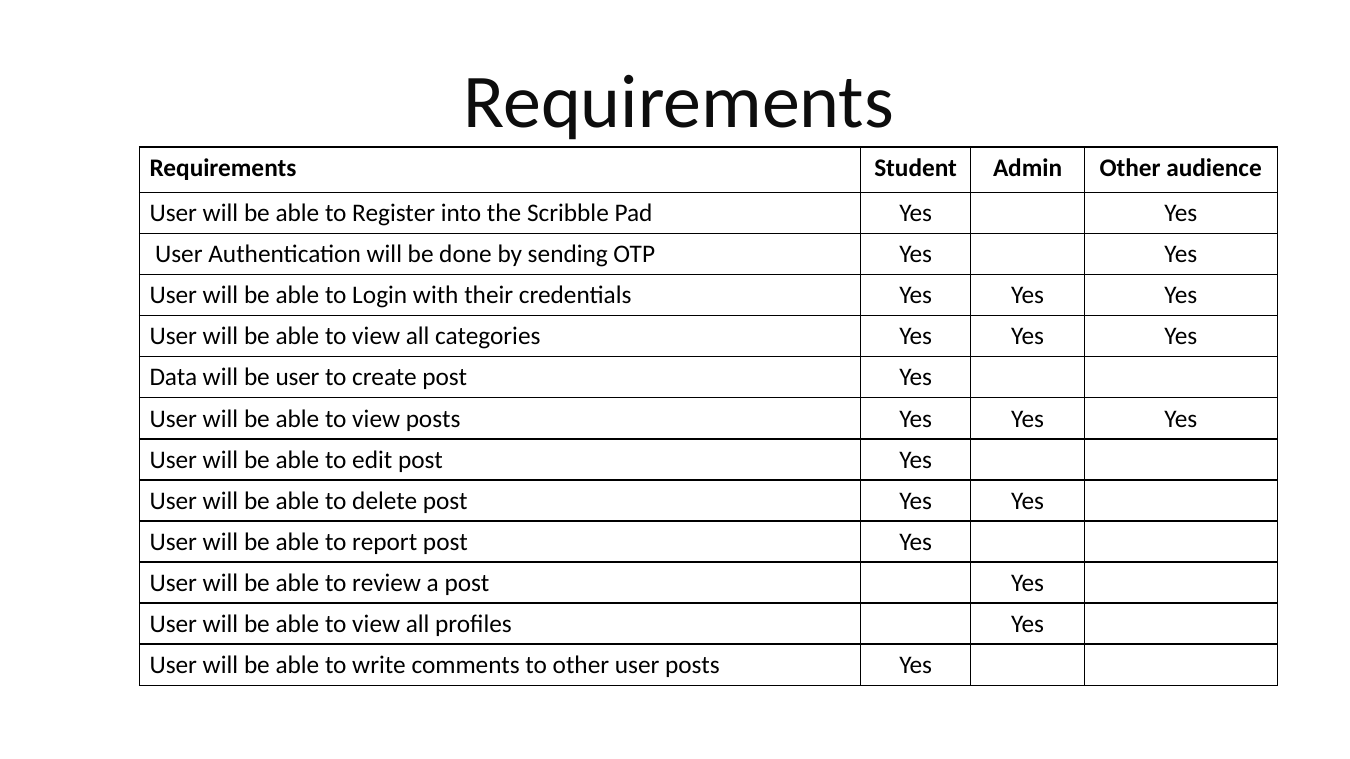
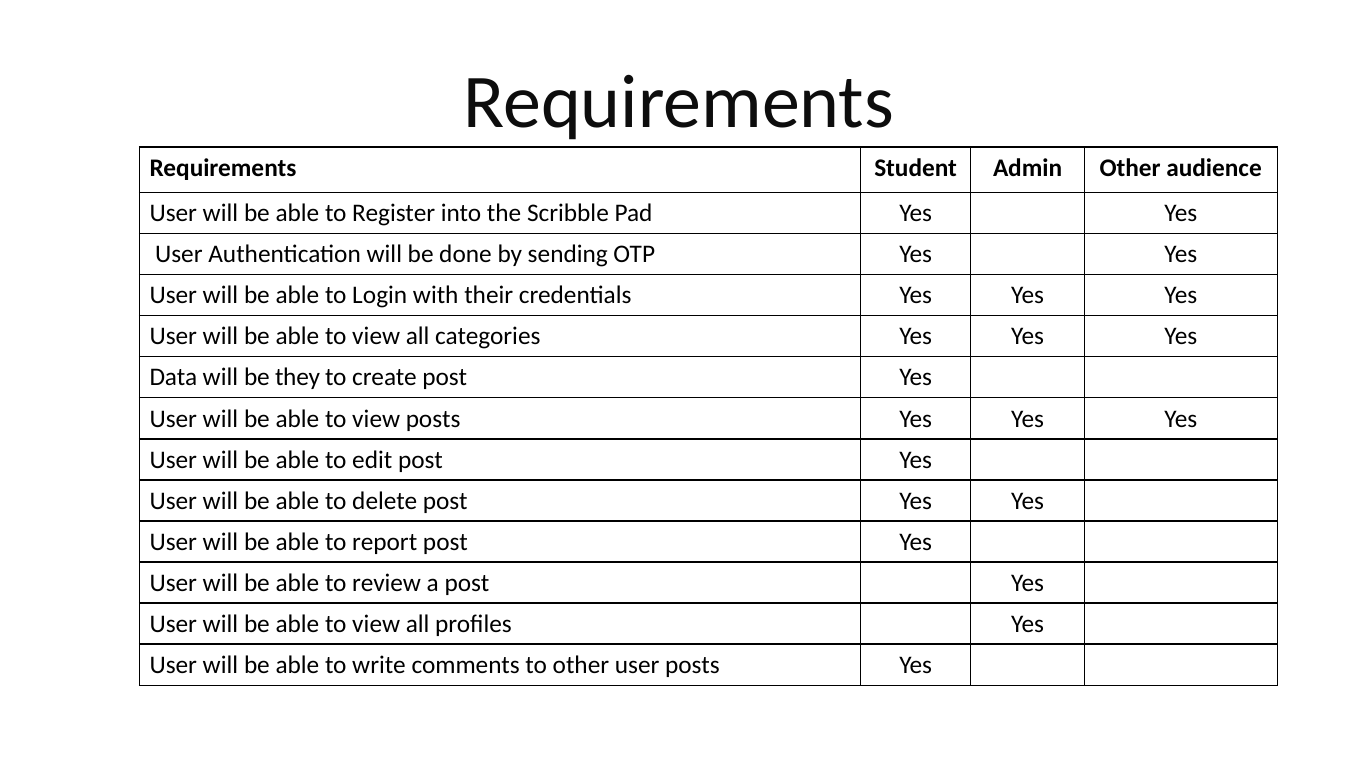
be user: user -> they
